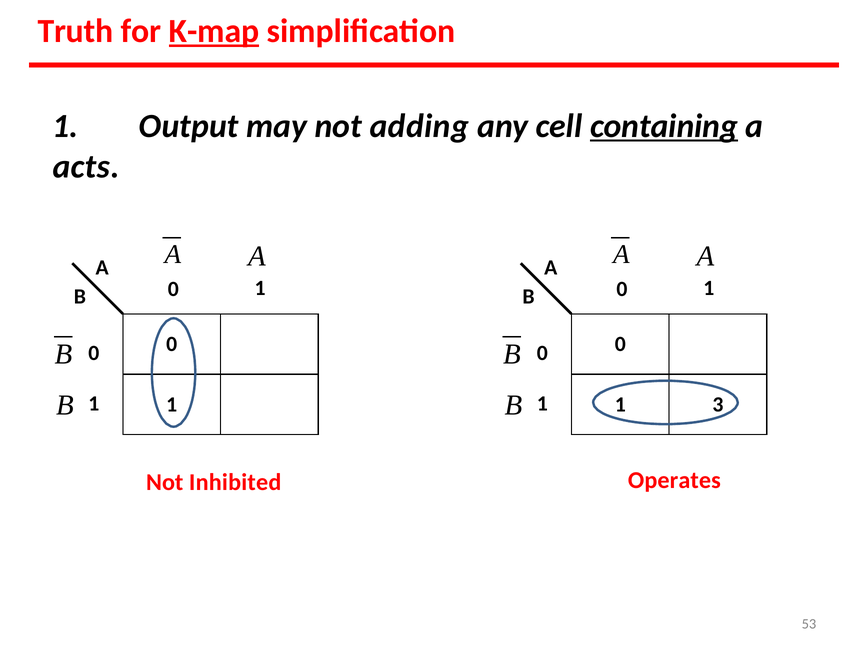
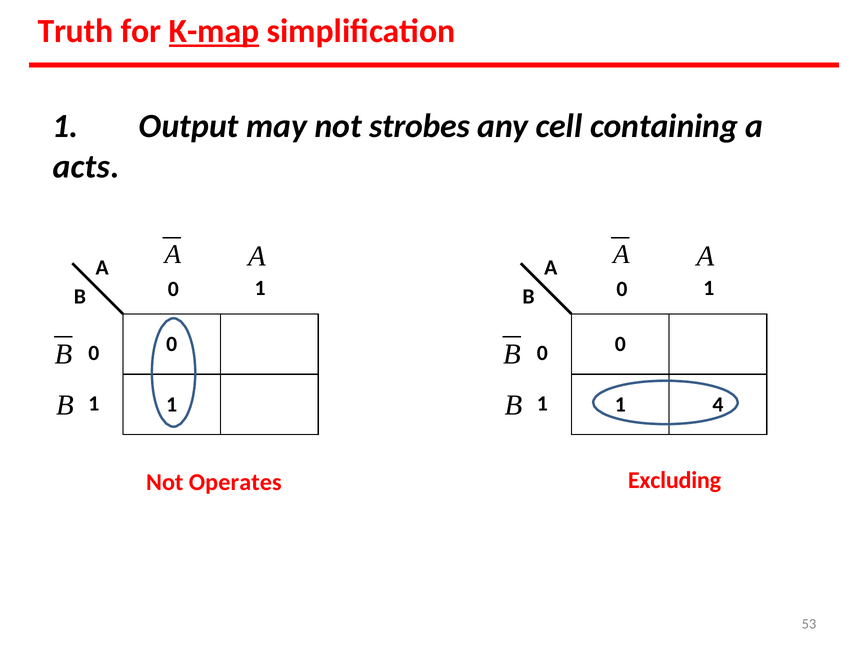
adding: adding -> strobes
containing underline: present -> none
3: 3 -> 4
Operates: Operates -> Excluding
Inhibited: Inhibited -> Operates
